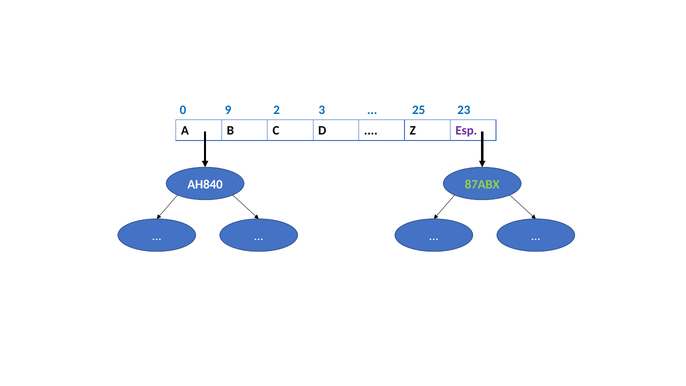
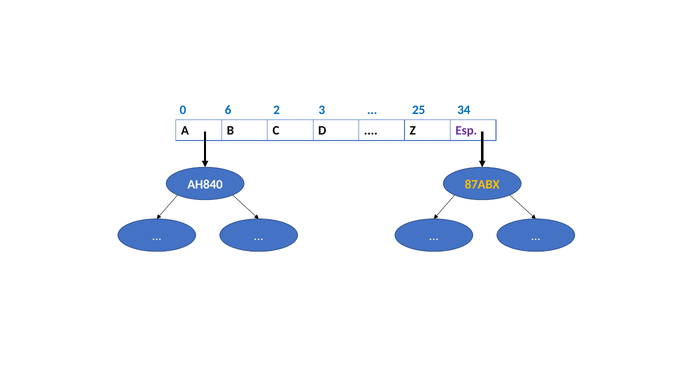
9: 9 -> 6
23: 23 -> 34
87ABX colour: light green -> yellow
